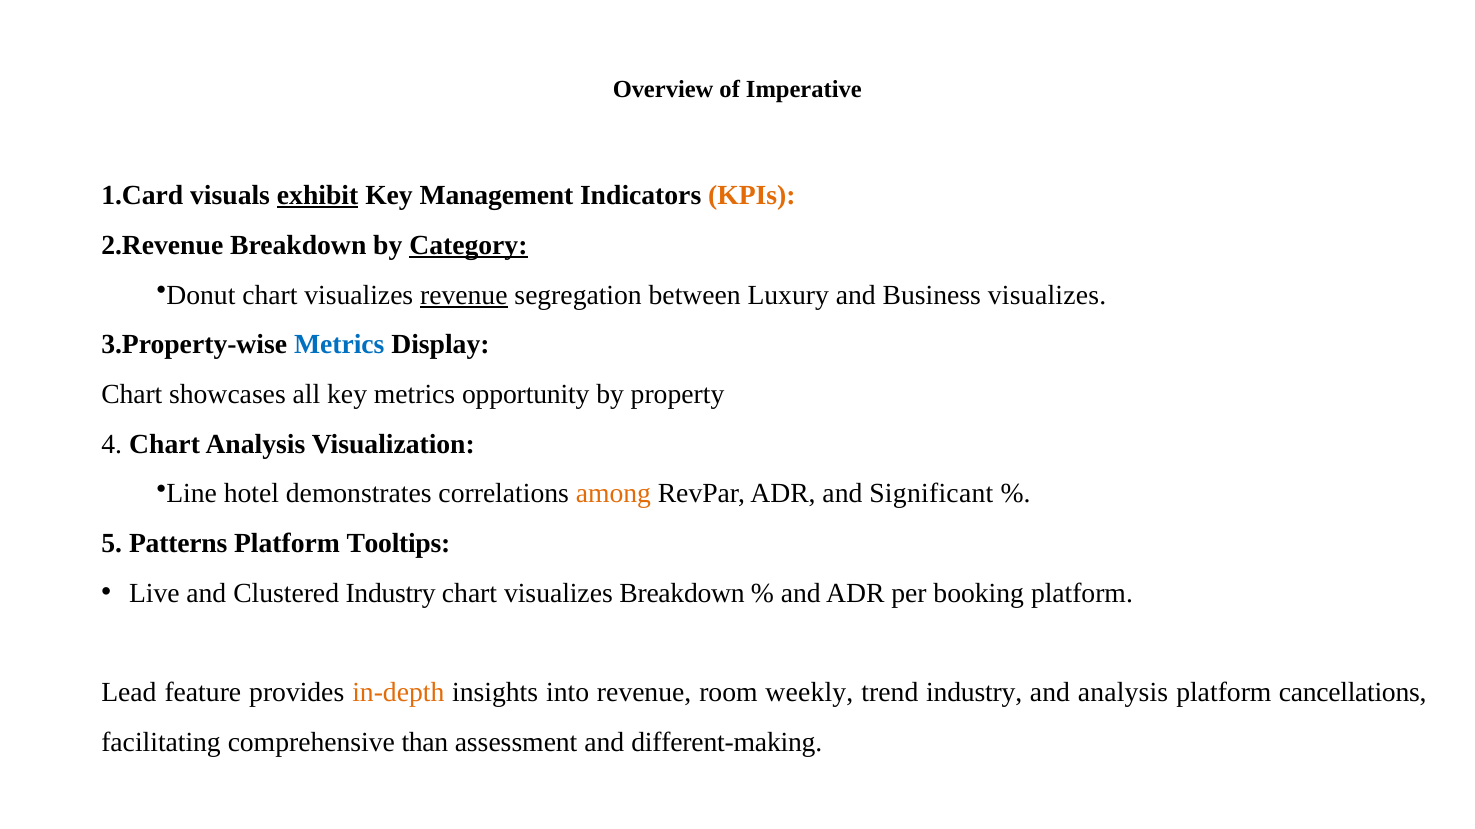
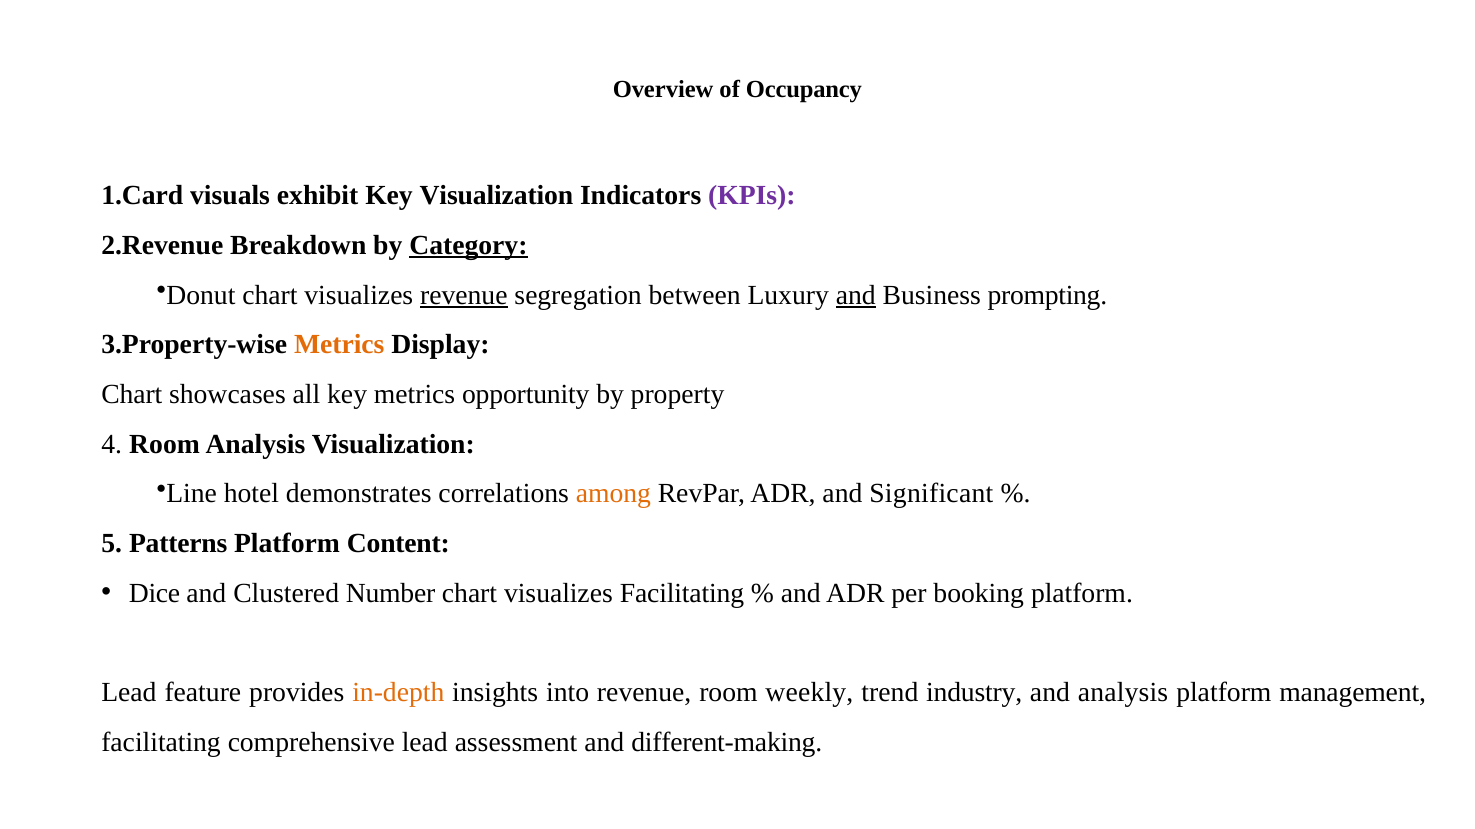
Imperative: Imperative -> Occupancy
exhibit underline: present -> none
Key Management: Management -> Visualization
KPIs colour: orange -> purple
and at (856, 295) underline: none -> present
Business visualizes: visualizes -> prompting
Metrics at (339, 345) colour: blue -> orange
4 Chart: Chart -> Room
Tooltips: Tooltips -> Content
Live: Live -> Dice
Clustered Industry: Industry -> Number
visualizes Breakdown: Breakdown -> Facilitating
cancellations: cancellations -> management
comprehensive than: than -> lead
